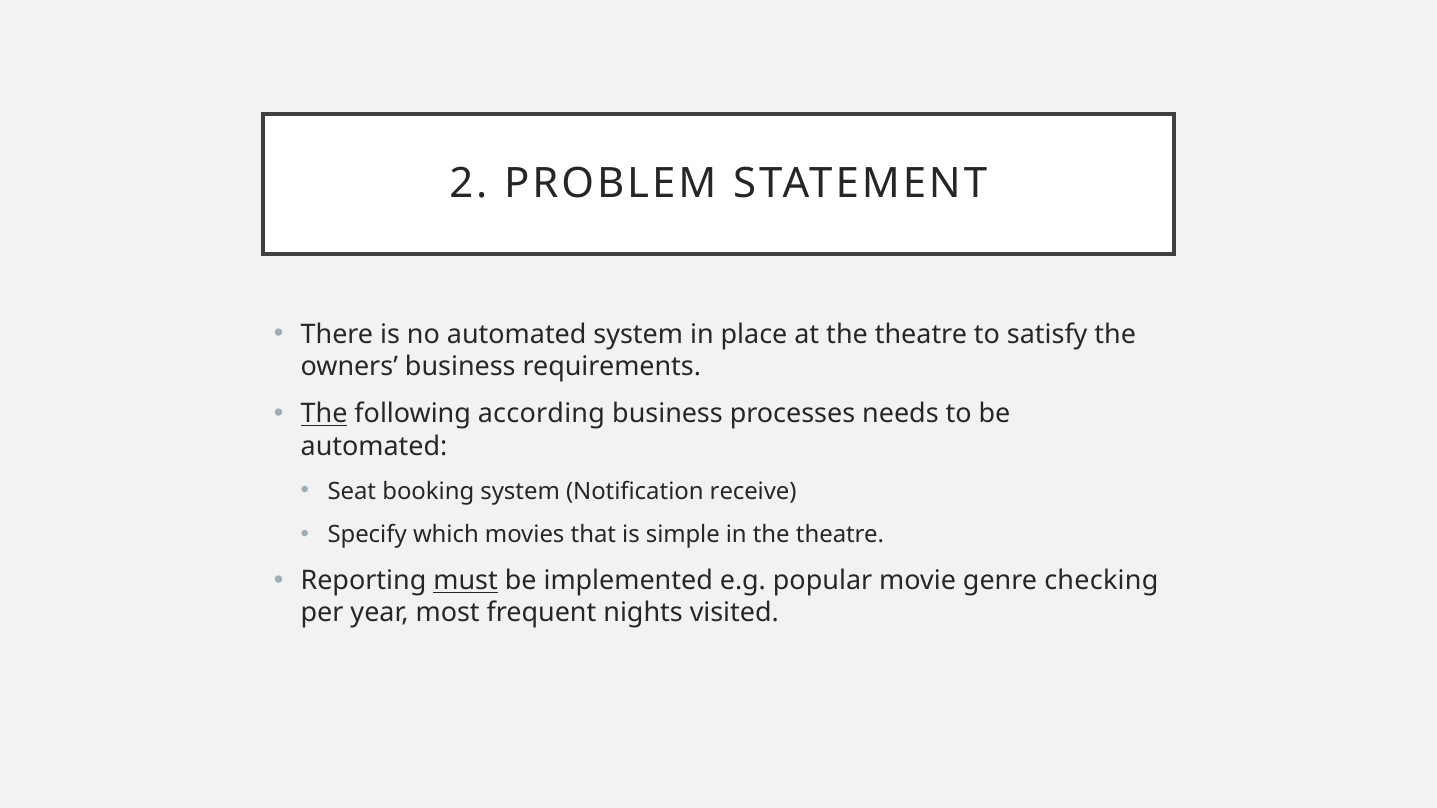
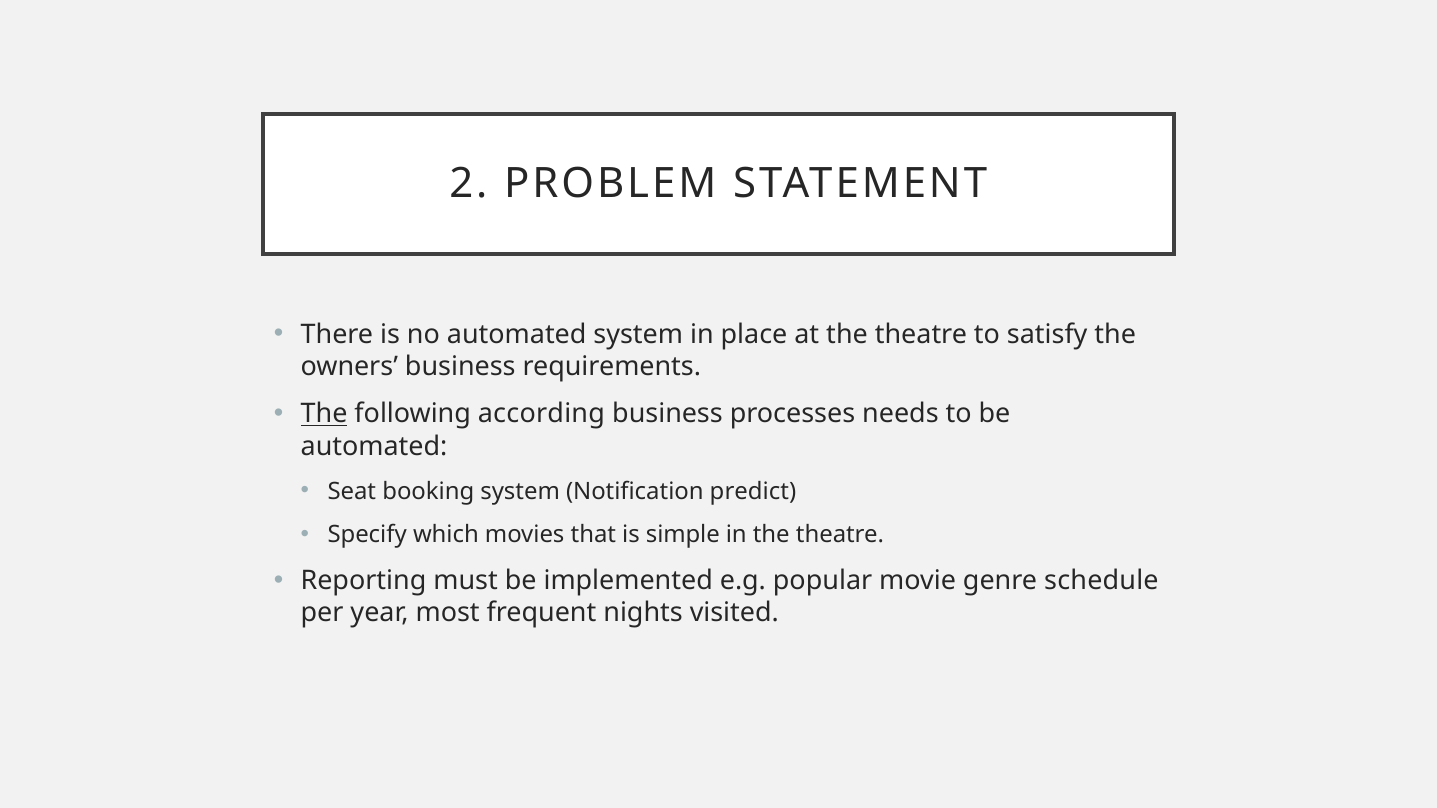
receive: receive -> predict
must underline: present -> none
checking: checking -> schedule
